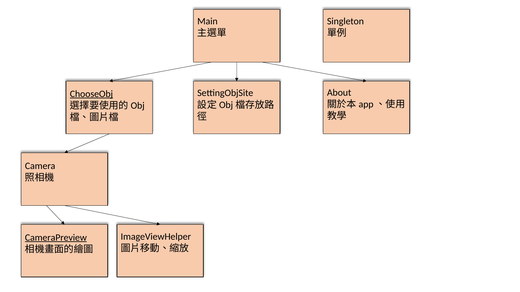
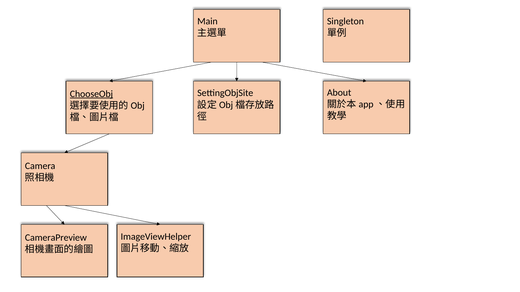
CameraPreview underline: present -> none
